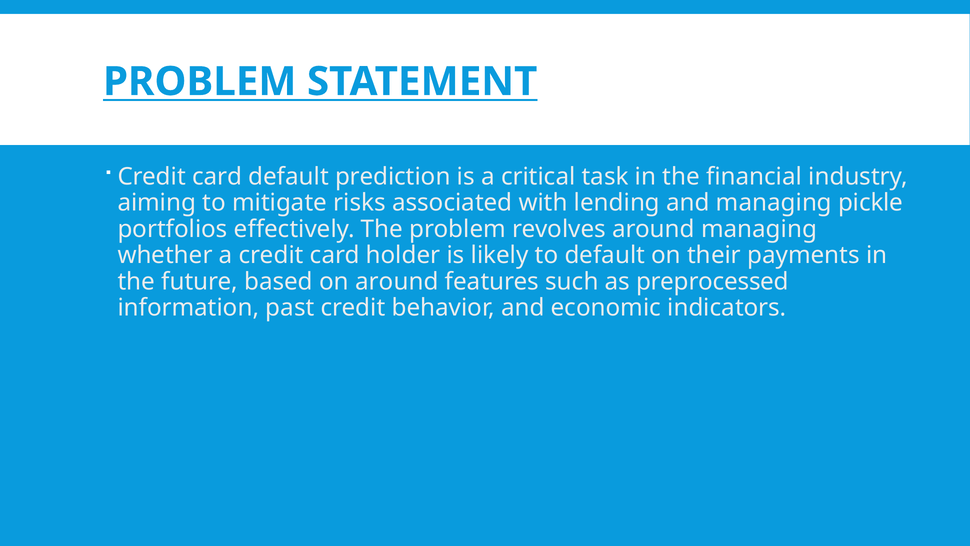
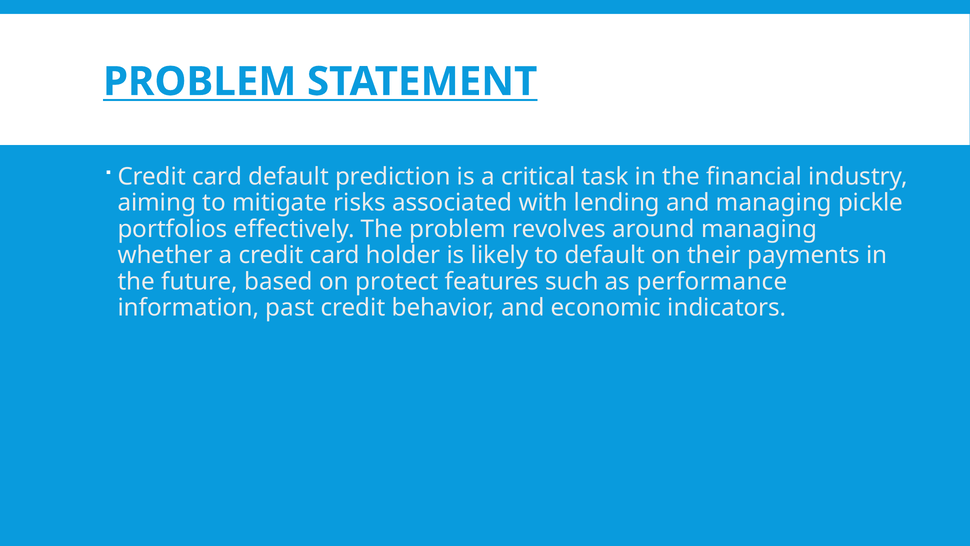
on around: around -> protect
preprocessed: preprocessed -> performance
